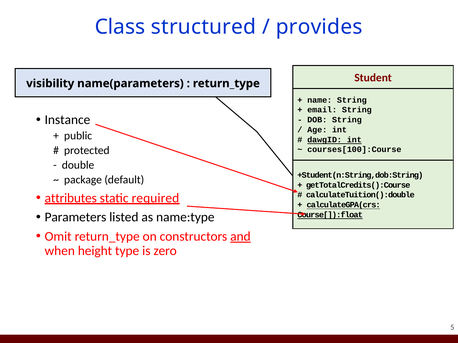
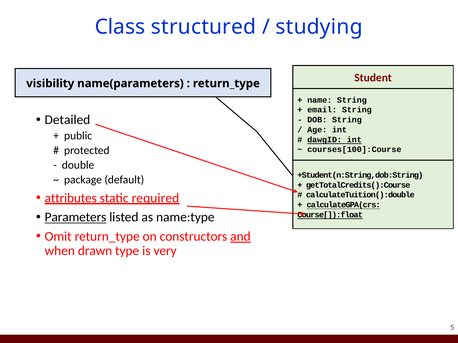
provides: provides -> studying
Instance: Instance -> Detailed
Parameters underline: none -> present
height: height -> drawn
zero: zero -> very
